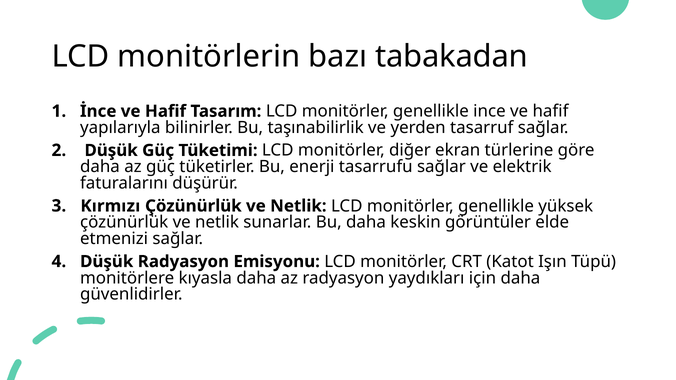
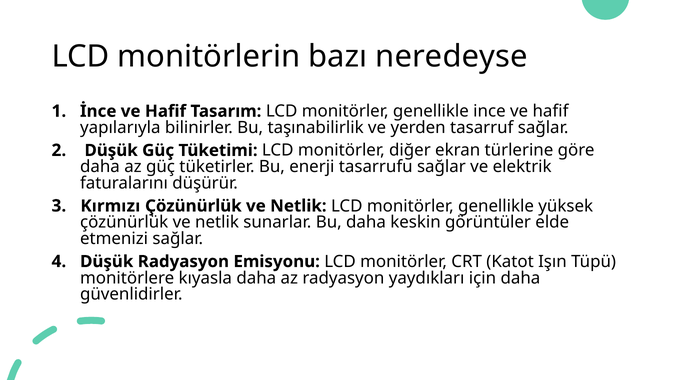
tabakadan: tabakadan -> neredeyse
